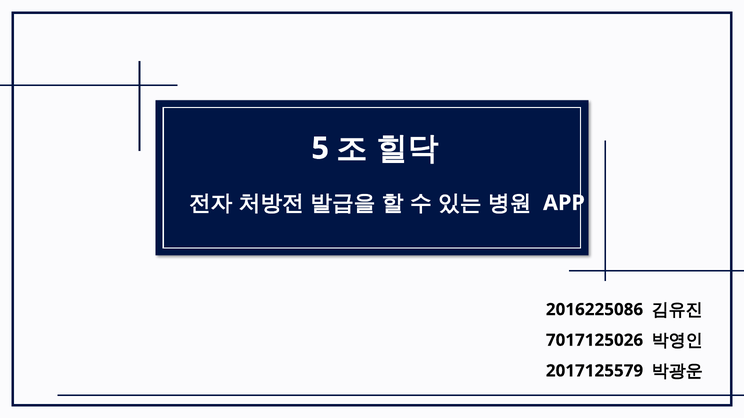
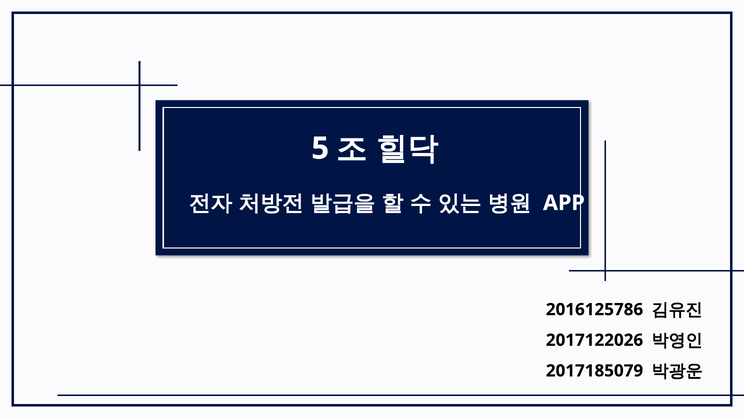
2016225086: 2016225086 -> 2016125786
7017125026: 7017125026 -> 2017122026
2017125579: 2017125579 -> 2017185079
